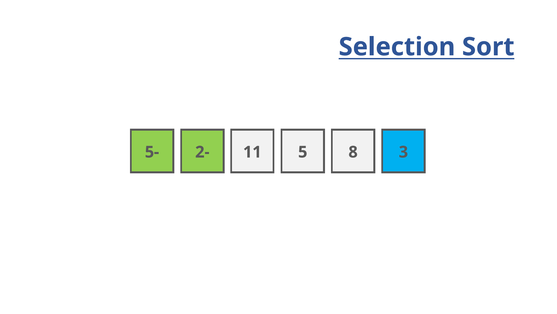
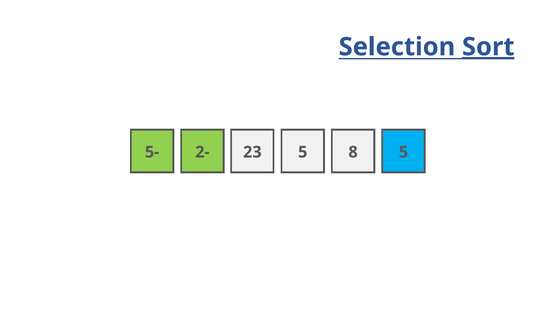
Sort underline: none -> present
11: 11 -> 23
8 3: 3 -> 5
